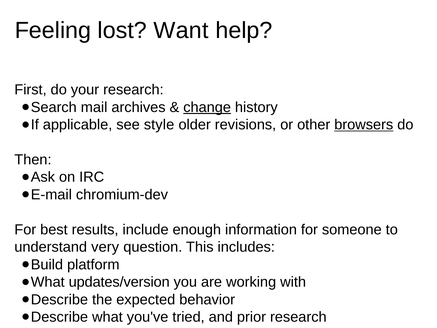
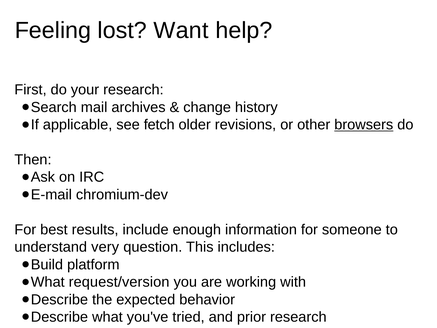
change underline: present -> none
style: style -> fetch
updates/version: updates/version -> request/version
